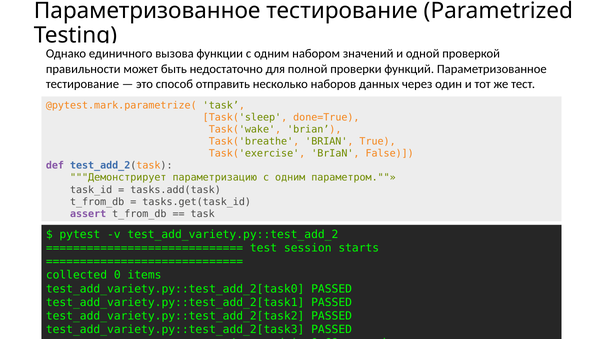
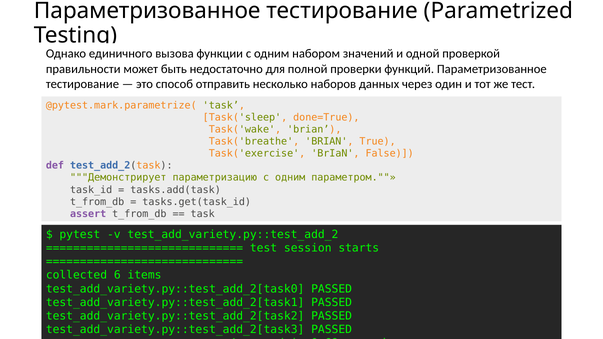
0: 0 -> 6
